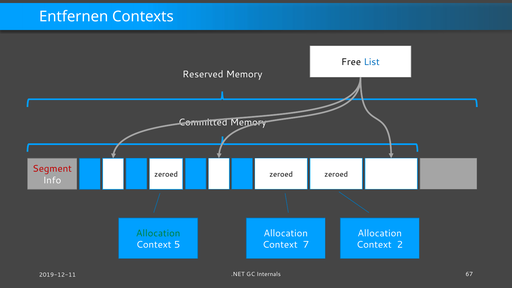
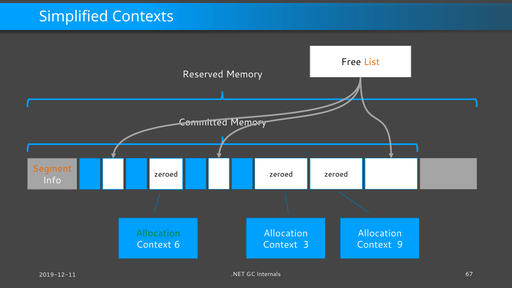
Entfernen: Entfernen -> Simplified
List colour: blue -> orange
Segment colour: red -> orange
5: 5 -> 6
7: 7 -> 3
2: 2 -> 9
